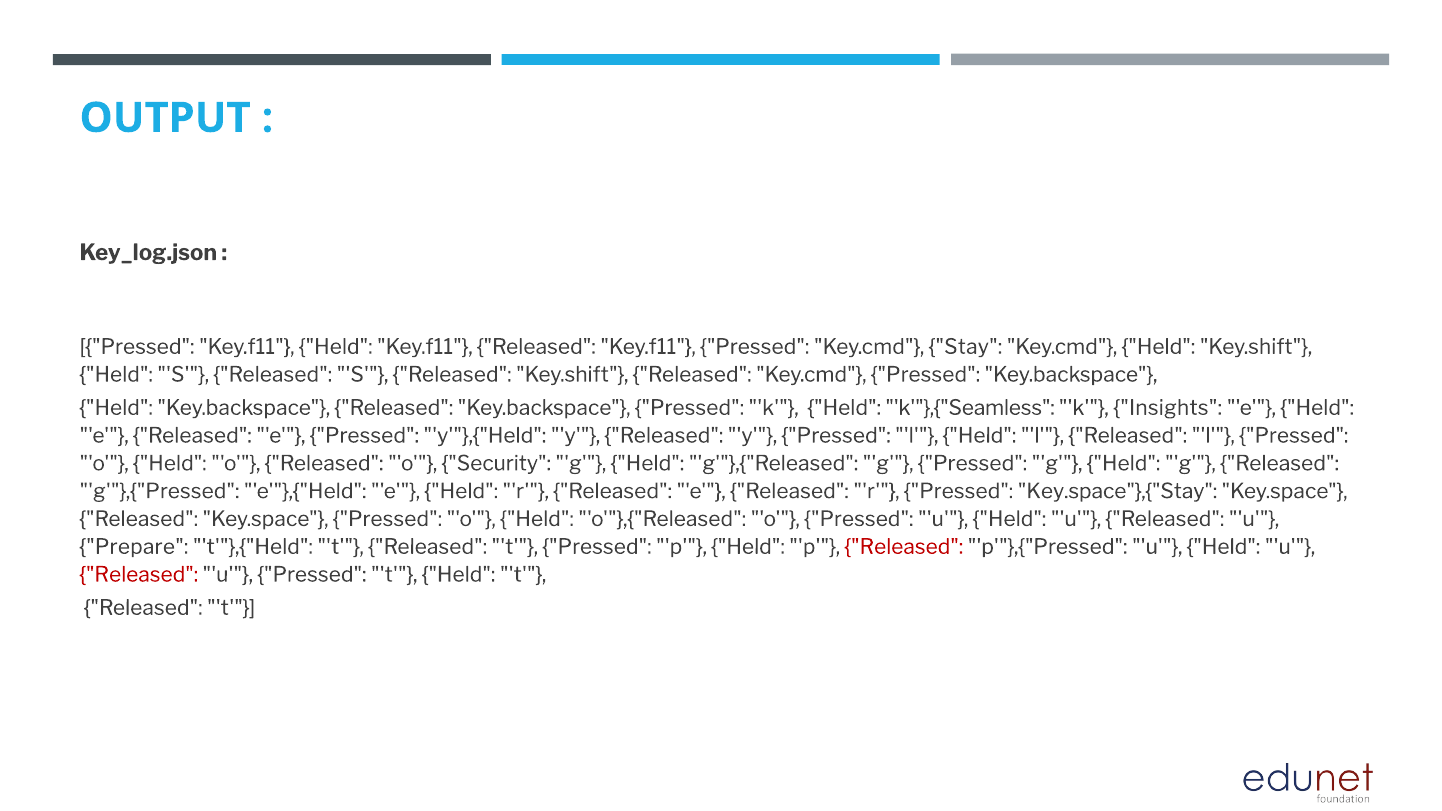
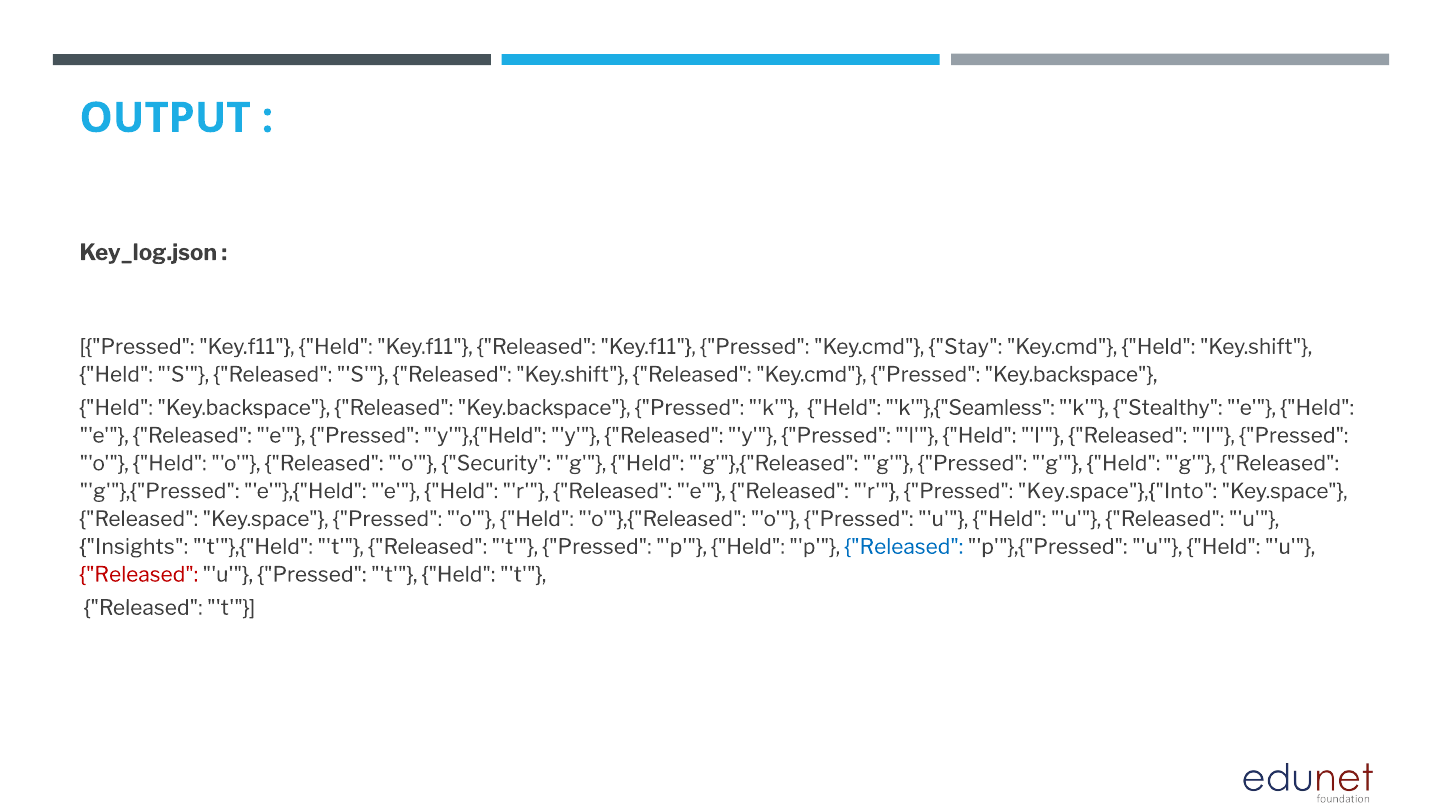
Insights: Insights -> Stealthy
Key.space"},{"Stay: Key.space"},{"Stay -> Key.space"},{"Into
Prepare: Prepare -> Insights
Released at (904, 547) colour: red -> blue
